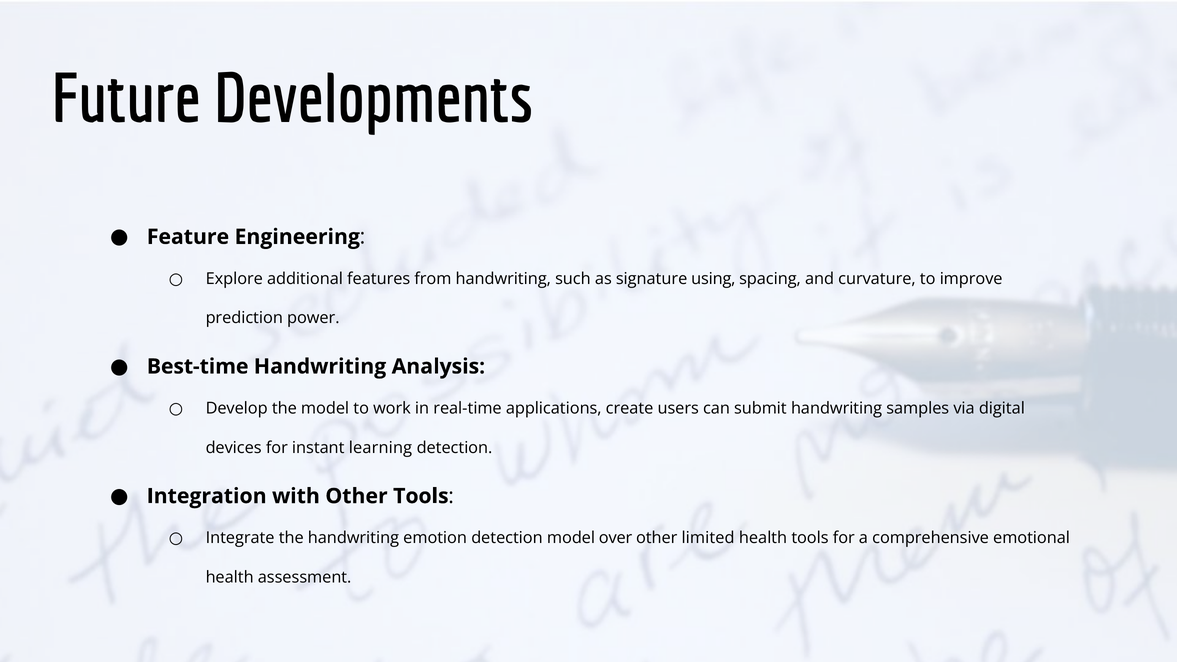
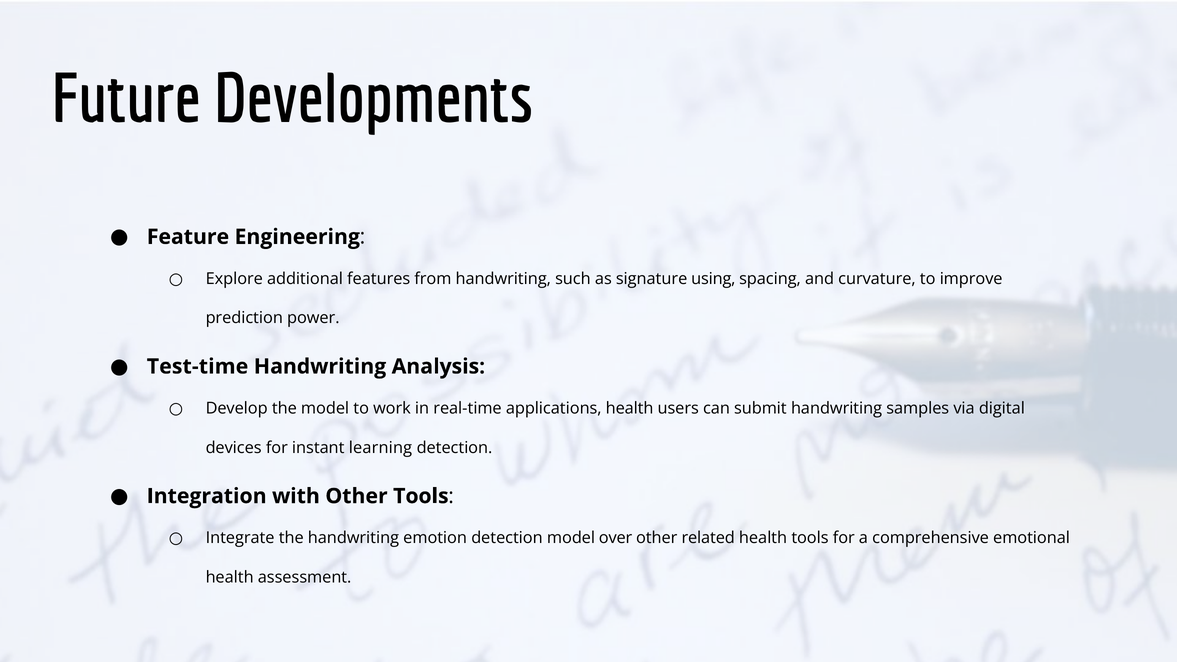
Best-time: Best-time -> Test-time
applications create: create -> health
limited: limited -> related
